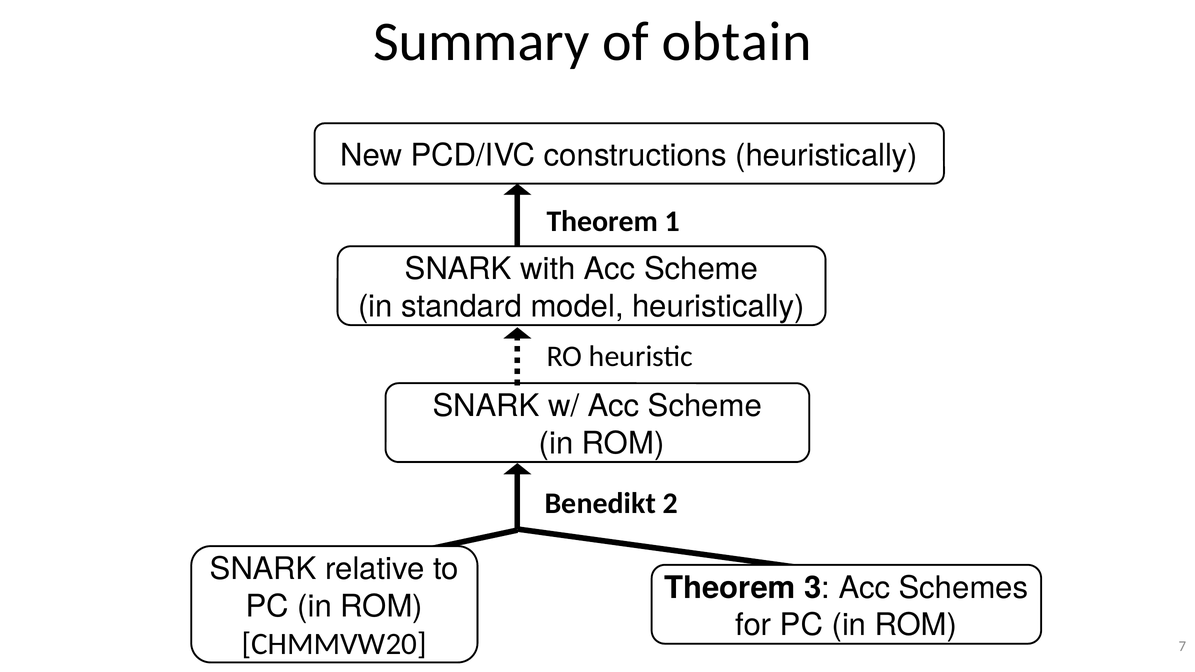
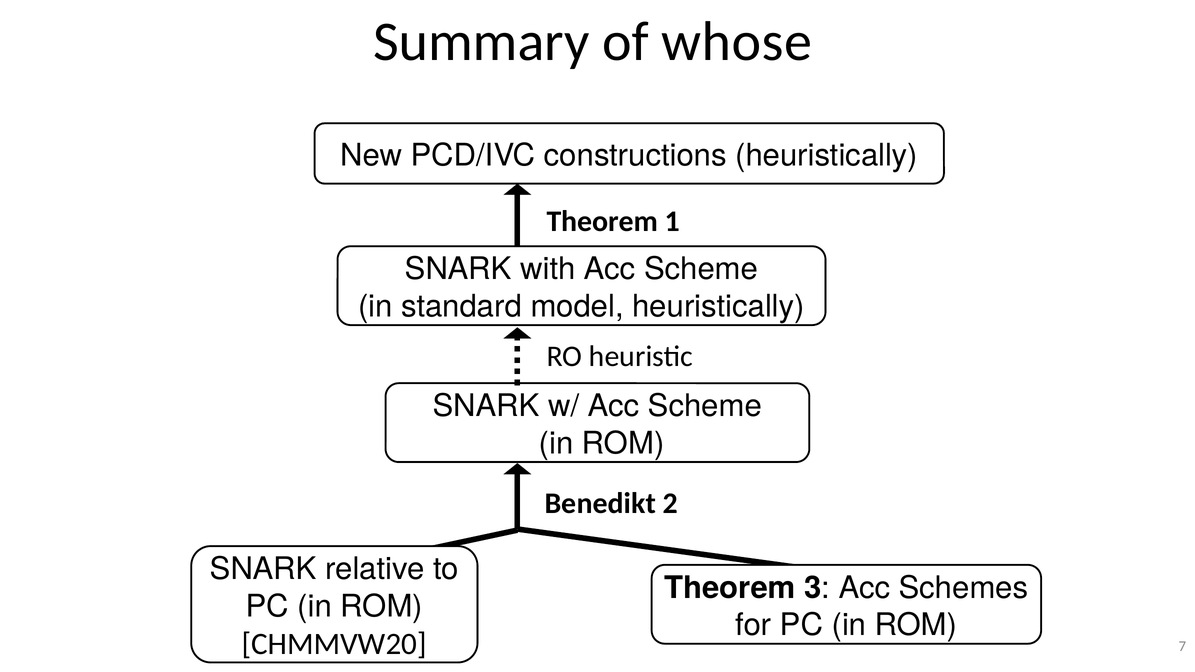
obtain: obtain -> whose
